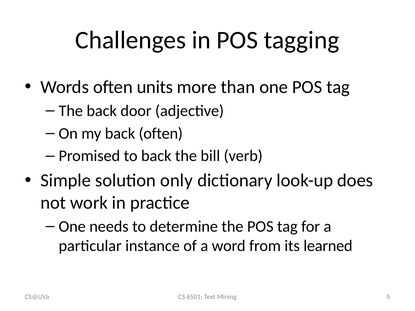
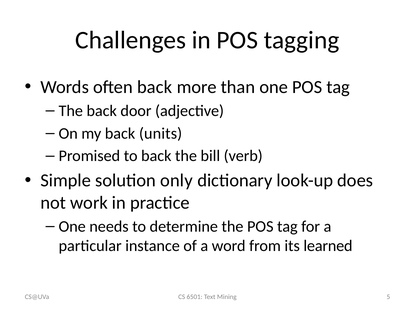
often units: units -> back
back often: often -> units
